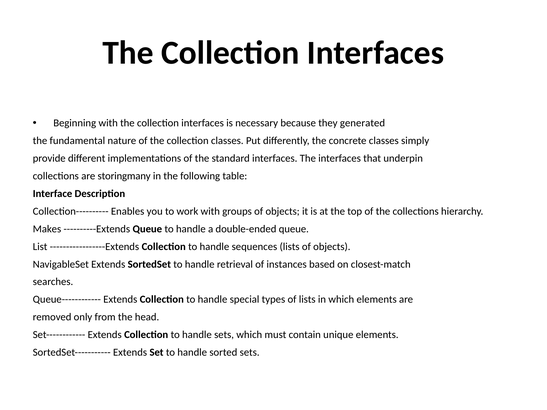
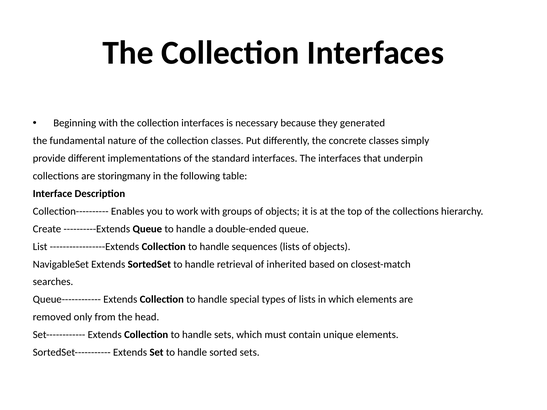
Makes: Makes -> Create
instances: instances -> inherited
